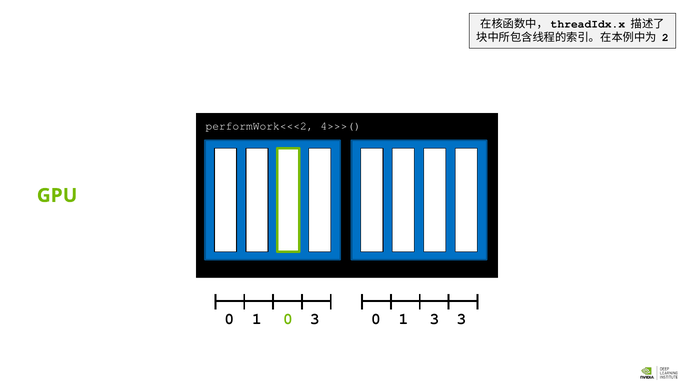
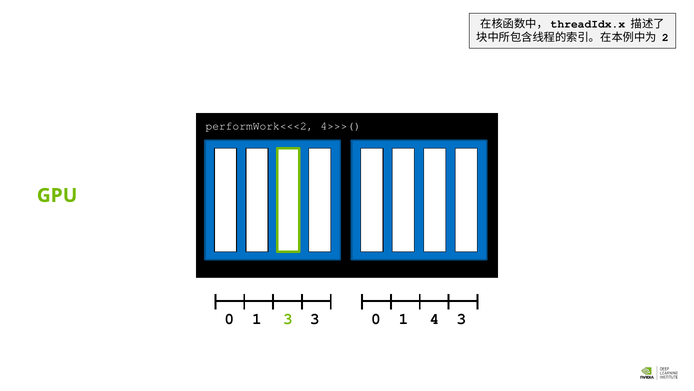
1 0: 0 -> 3
1 3: 3 -> 4
